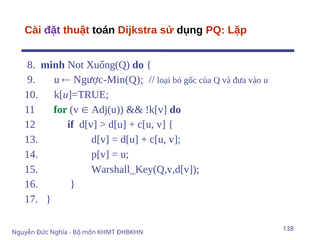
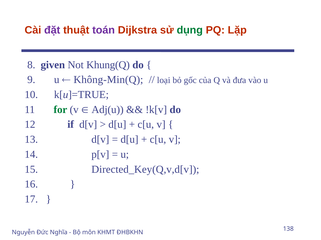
toán colour: black -> purple
dụng colour: black -> green
minh: minh -> given
Xuống(Q: Xuống(Q -> Khung(Q
Ngược-Min(Q: Ngược-Min(Q -> Không-Min(Q
Warshall_Key(Q,v,d[v: Warshall_Key(Q,v,d[v -> Directed_Key(Q,v,d[v
